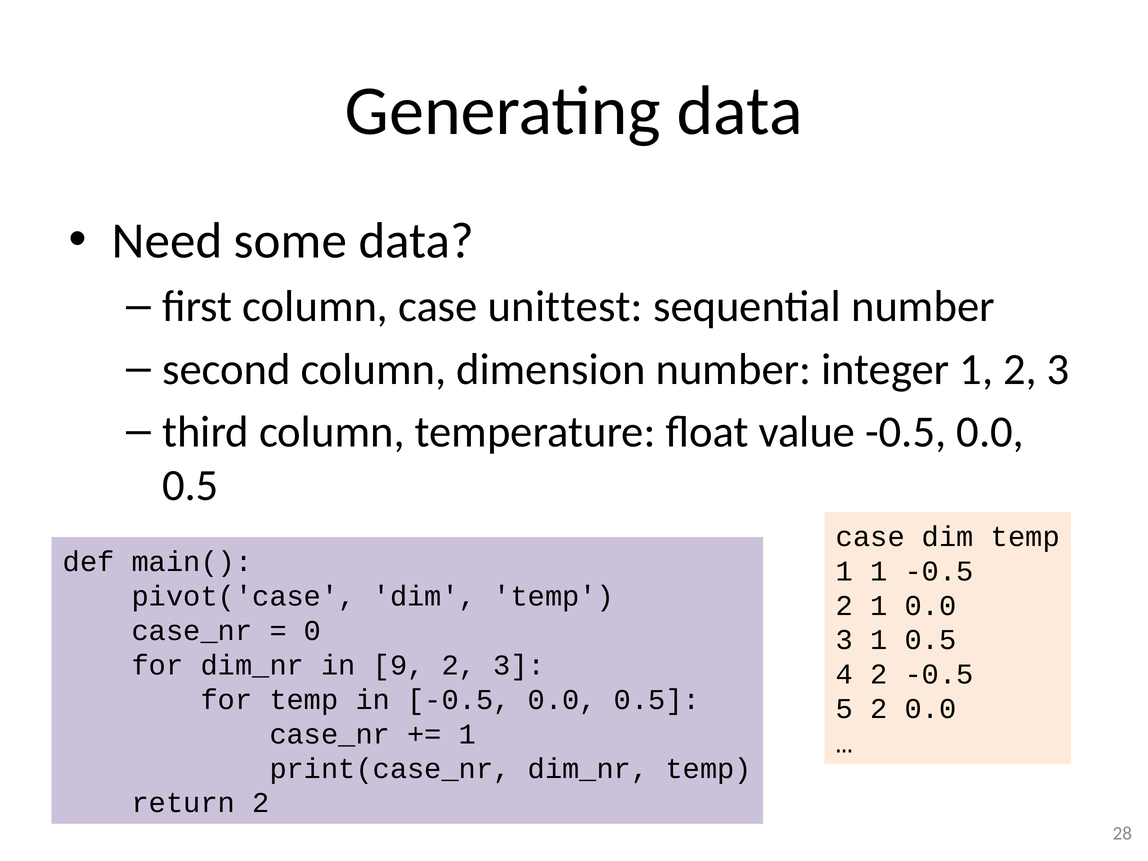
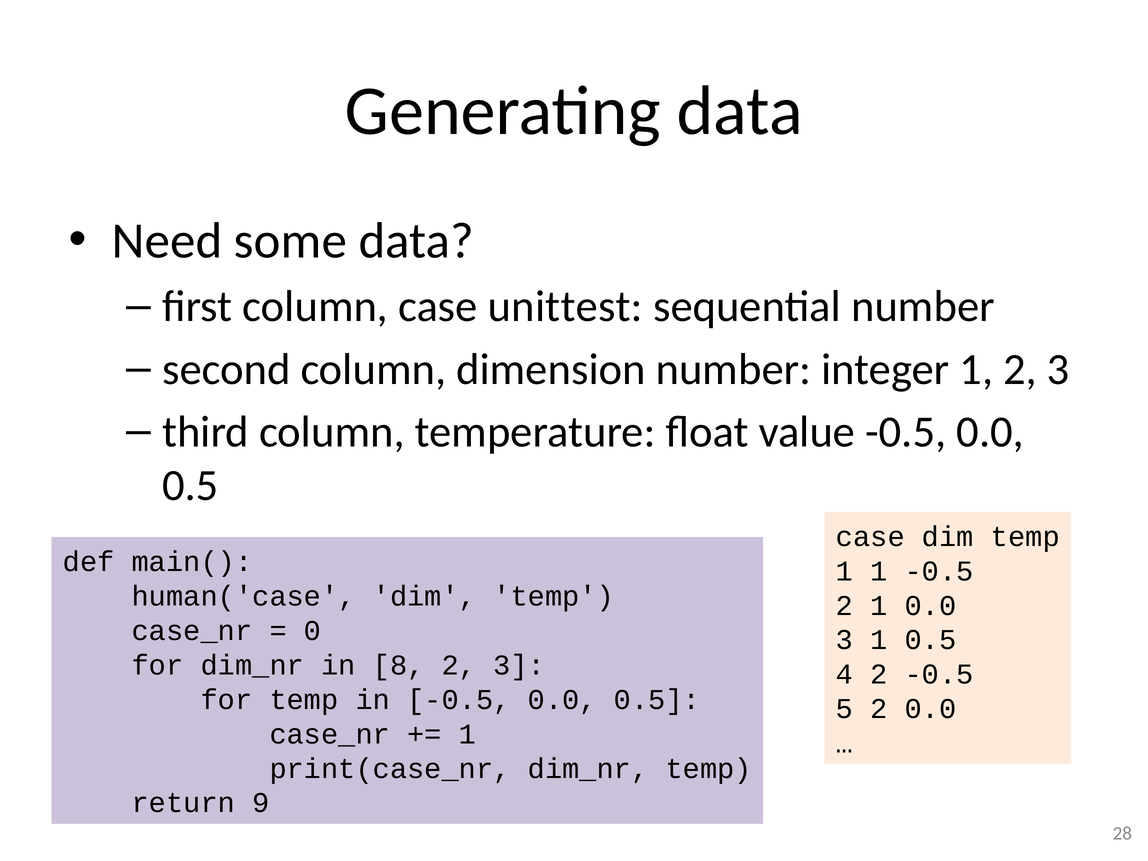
pivot('case: pivot('case -> human('case
9: 9 -> 8
return 2: 2 -> 9
